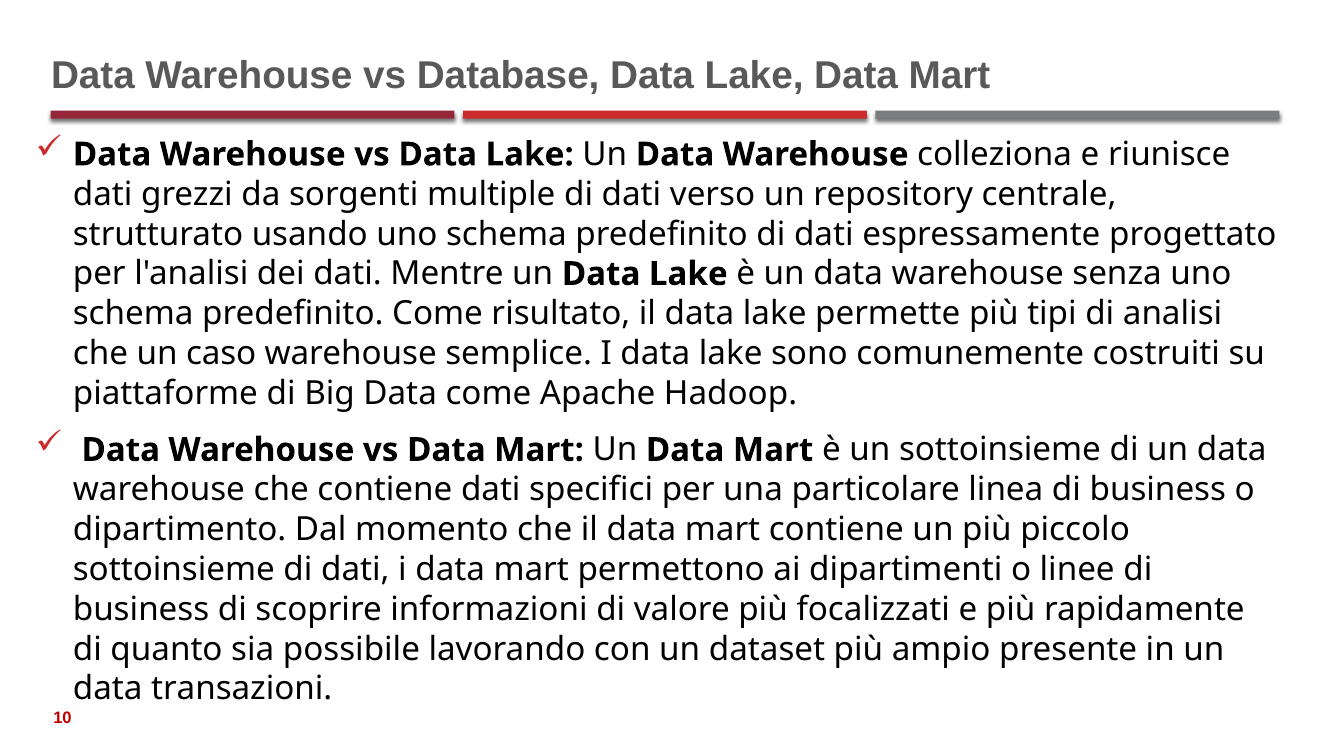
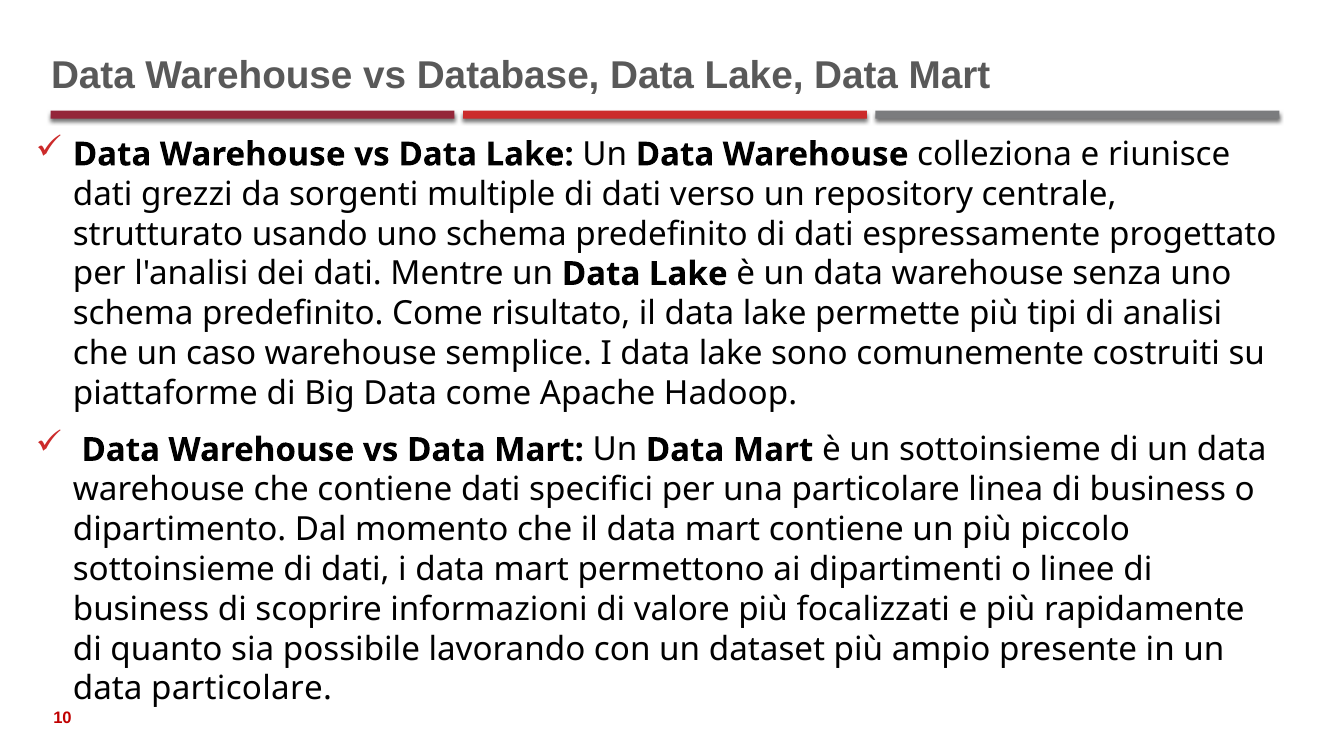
data transazioni: transazioni -> particolare
